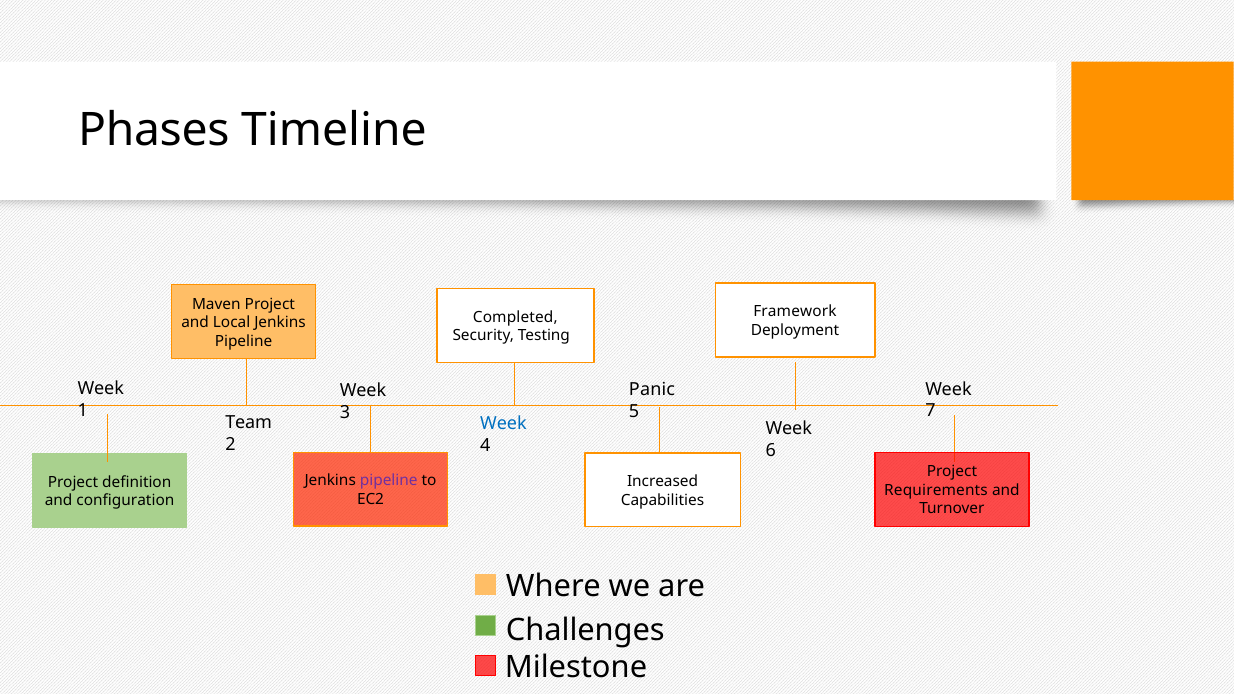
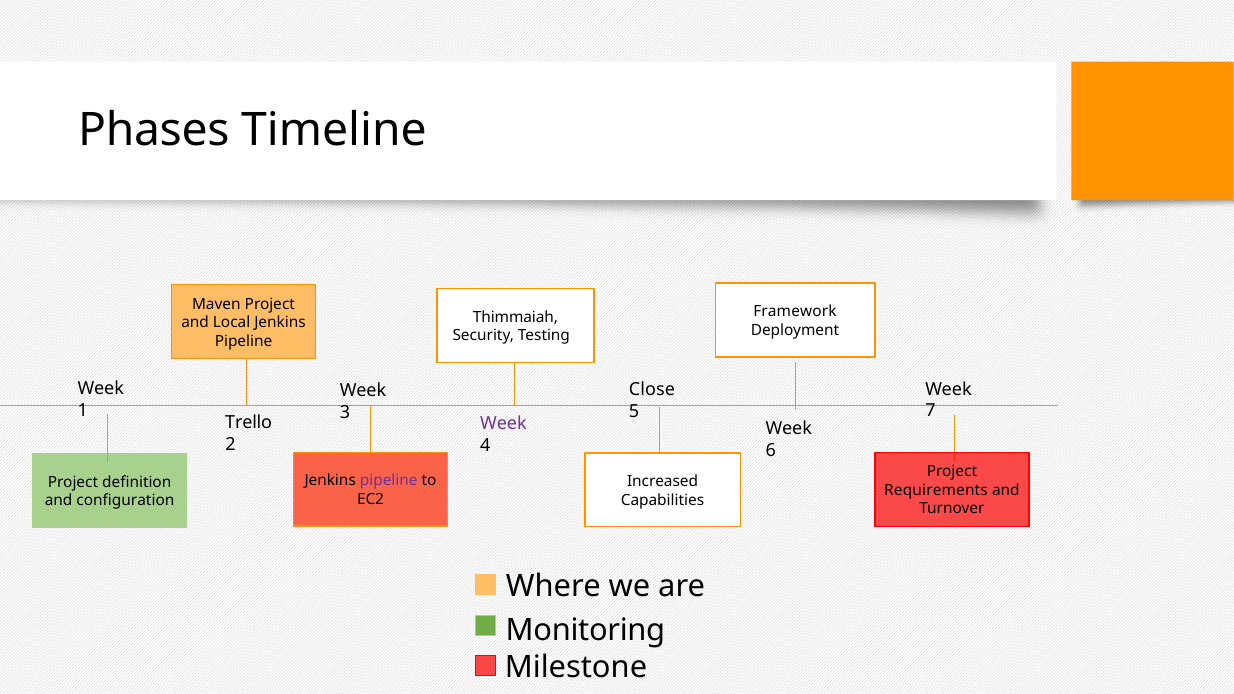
Completed: Completed -> Thimmaiah
Panic: Panic -> Close
Team: Team -> Trello
Week at (503, 424) colour: blue -> purple
Challenges: Challenges -> Monitoring
